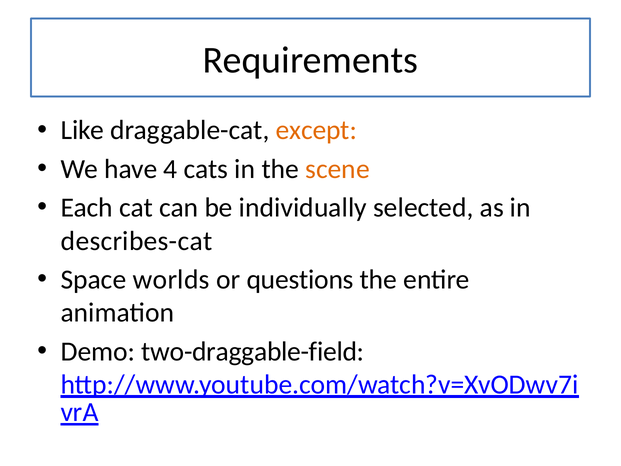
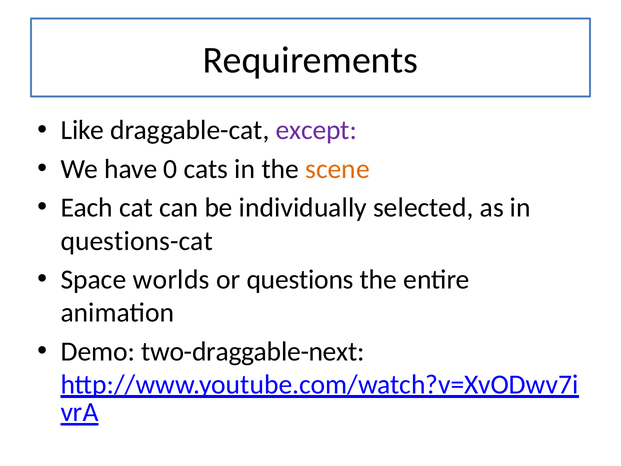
except colour: orange -> purple
4: 4 -> 0
describes-cat: describes-cat -> questions-cat
two-draggable-field: two-draggable-field -> two-draggable-next
